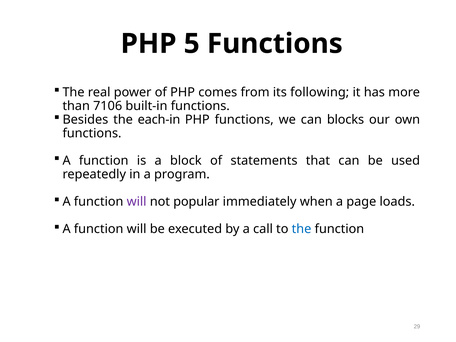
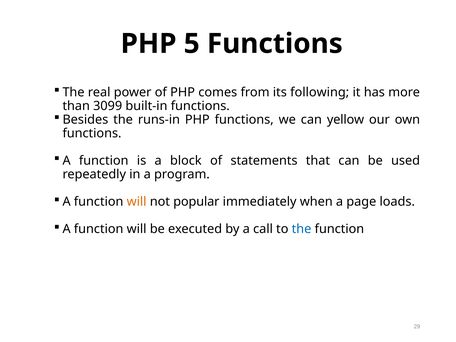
7106: 7106 -> 3099
each-in: each-in -> runs-in
blocks: blocks -> yellow
will at (137, 202) colour: purple -> orange
